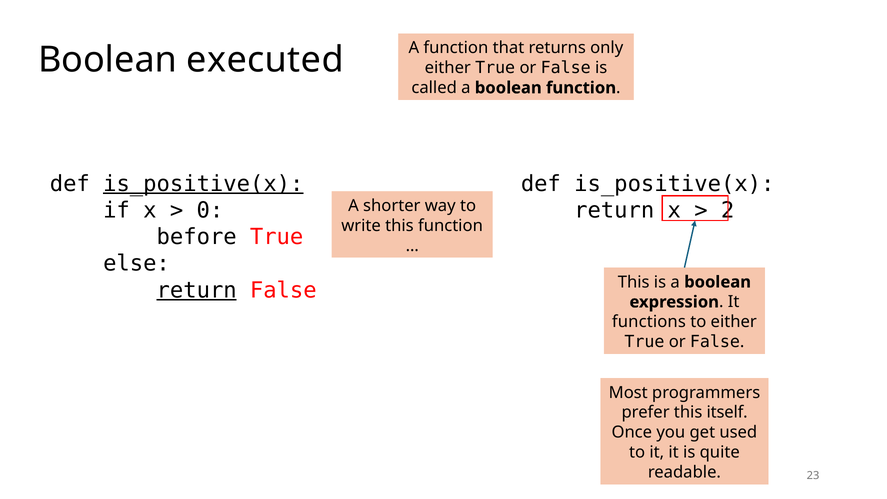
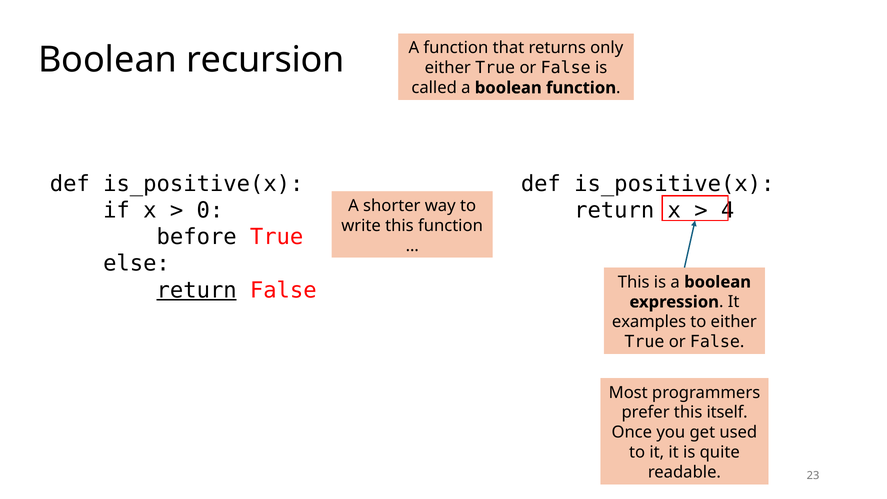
executed: executed -> recursion
is_positive(x at (203, 184) underline: present -> none
2: 2 -> 4
functions: functions -> examples
